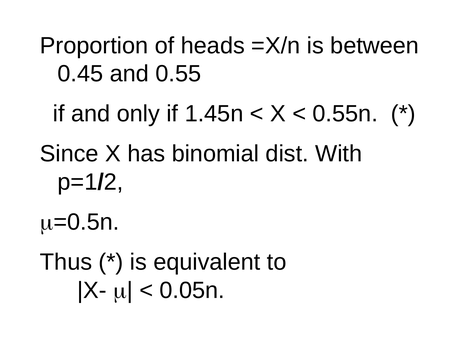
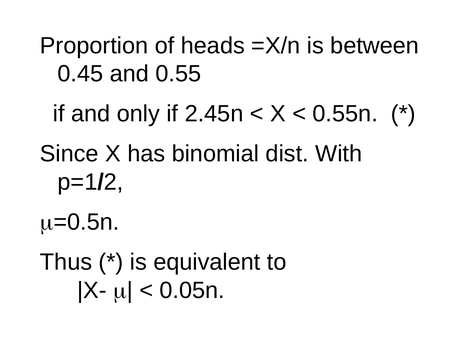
1.45n: 1.45n -> 2.45n
